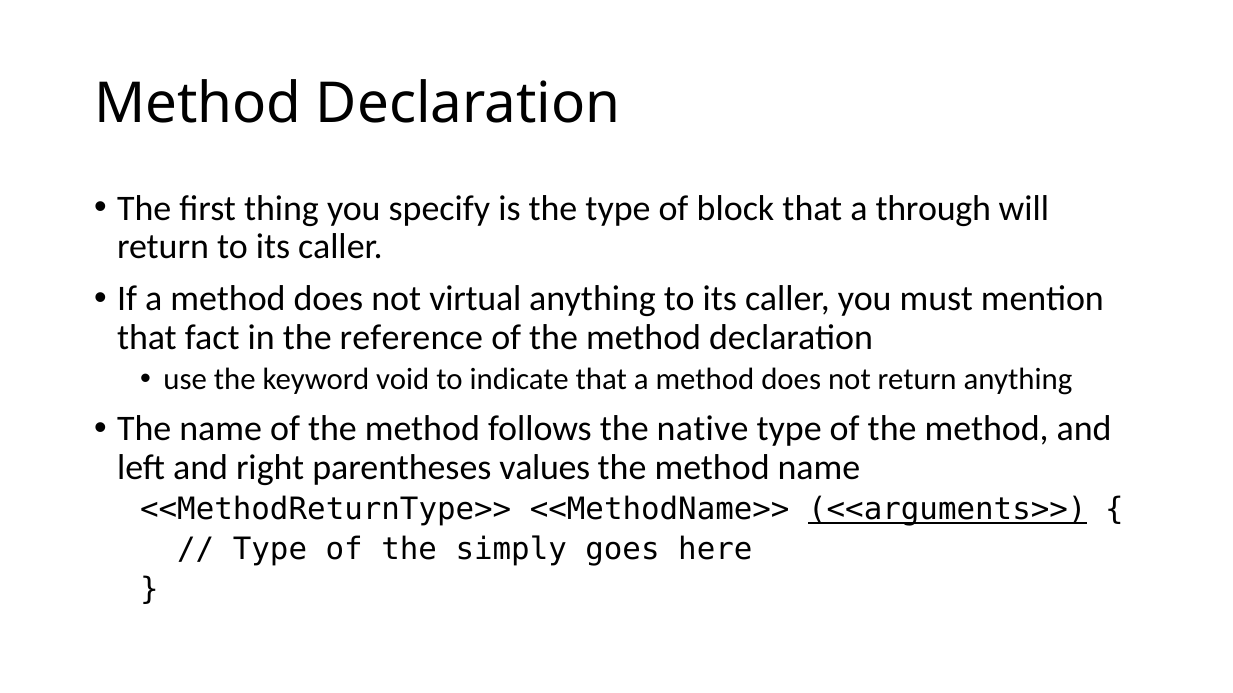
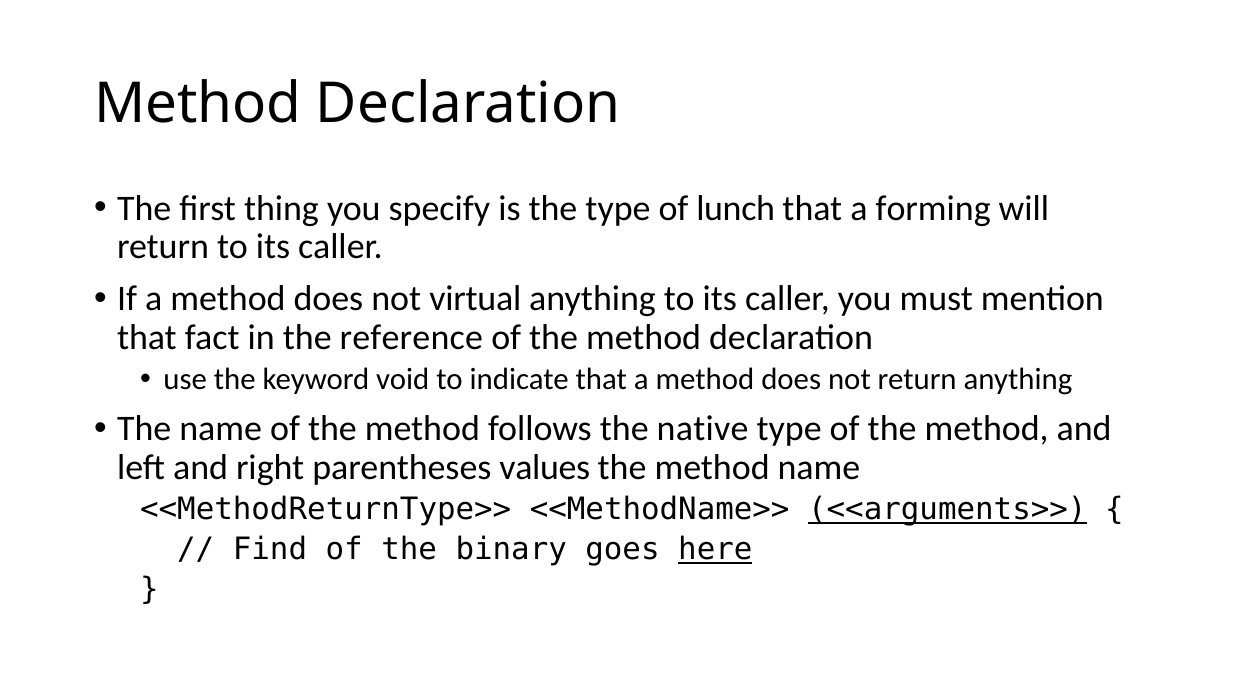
block: block -> lunch
through: through -> forming
Type at (270, 550): Type -> Find
simply: simply -> binary
here underline: none -> present
